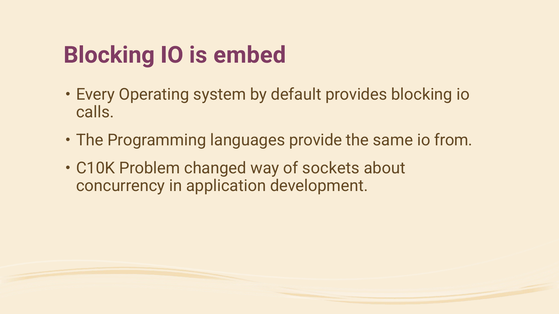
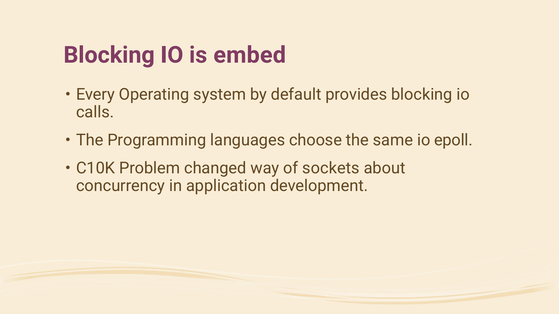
provide: provide -> choose
from: from -> epoll
